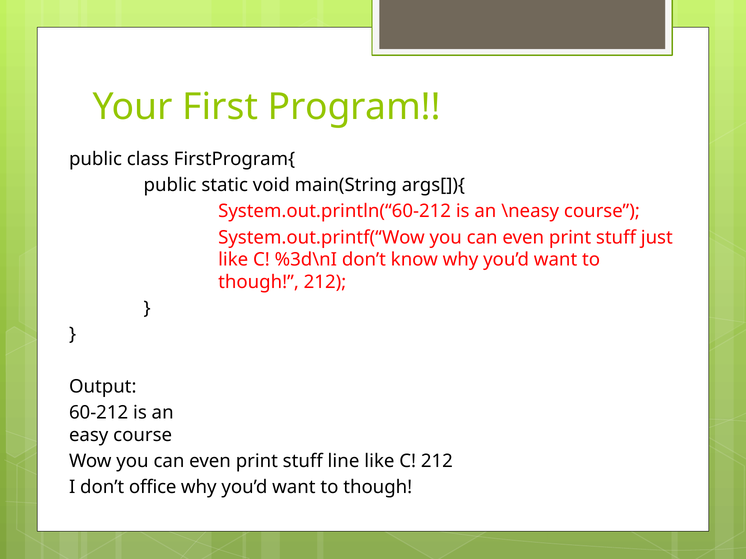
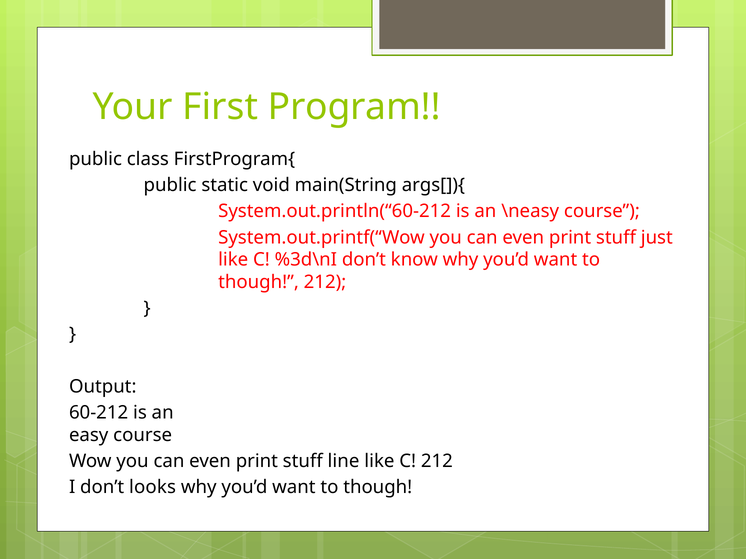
office: office -> looks
